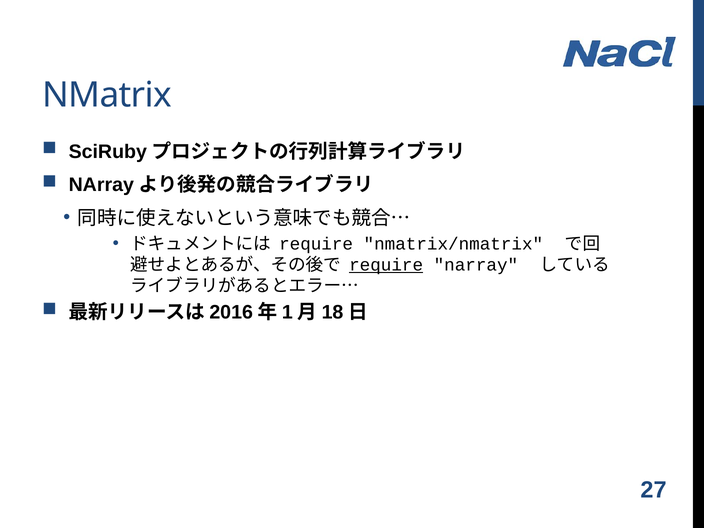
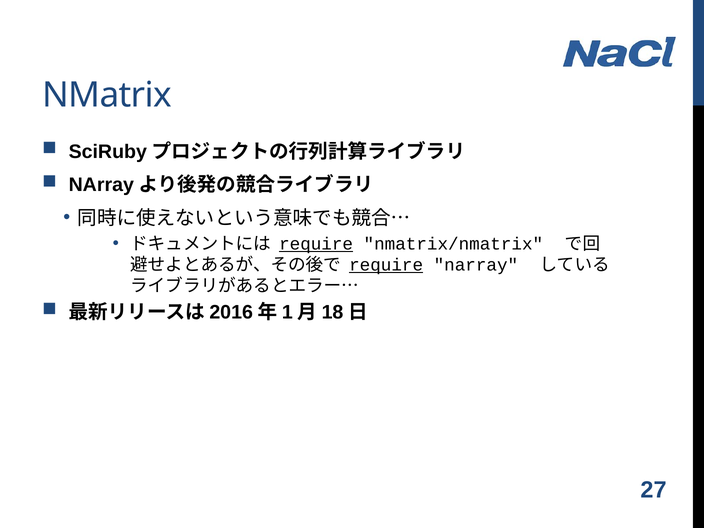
require at (316, 244) underline: none -> present
